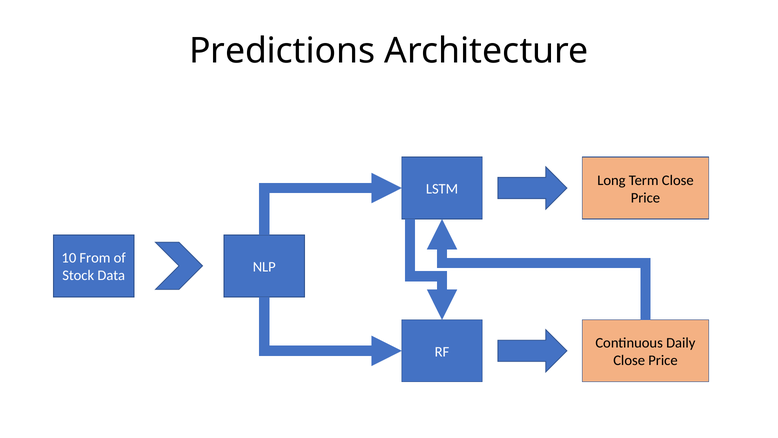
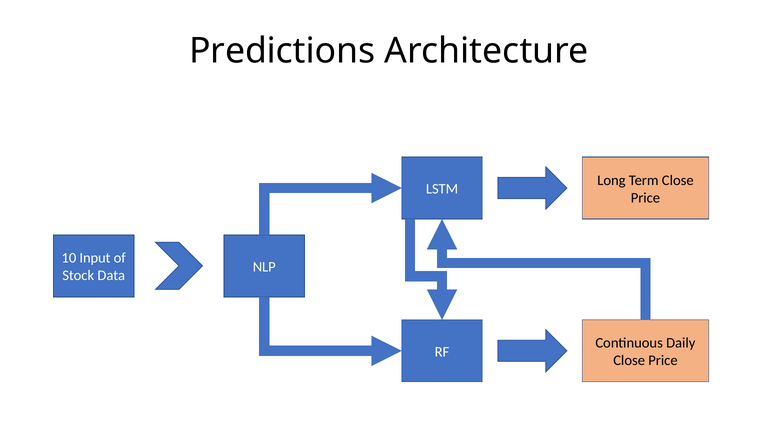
From: From -> Input
